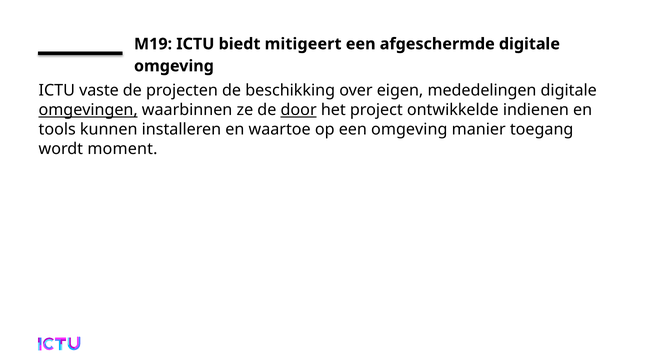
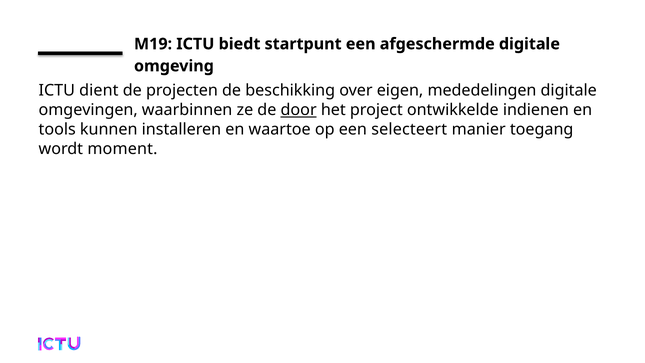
mitigeert: mitigeert -> startpunt
vaste: vaste -> dient
omgevingen underline: present -> none
een omgeving: omgeving -> selecteert
